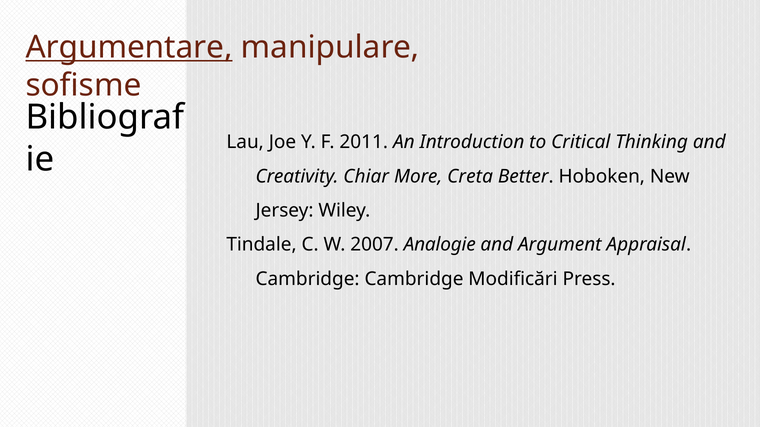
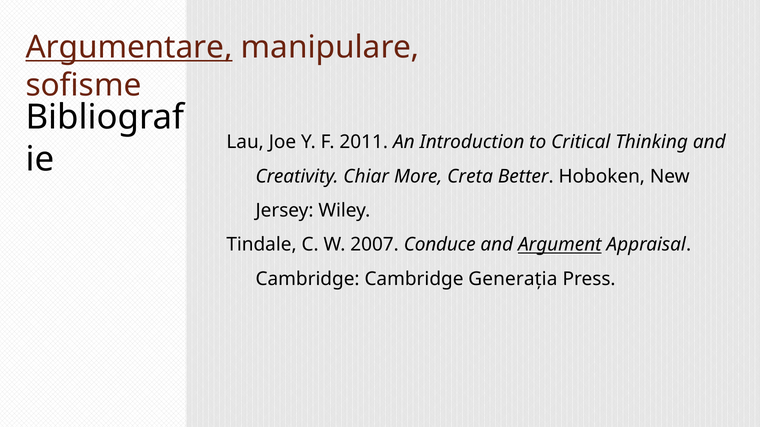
Analogie: Analogie -> Conduce
Argument underline: none -> present
Modificări: Modificări -> Generația
